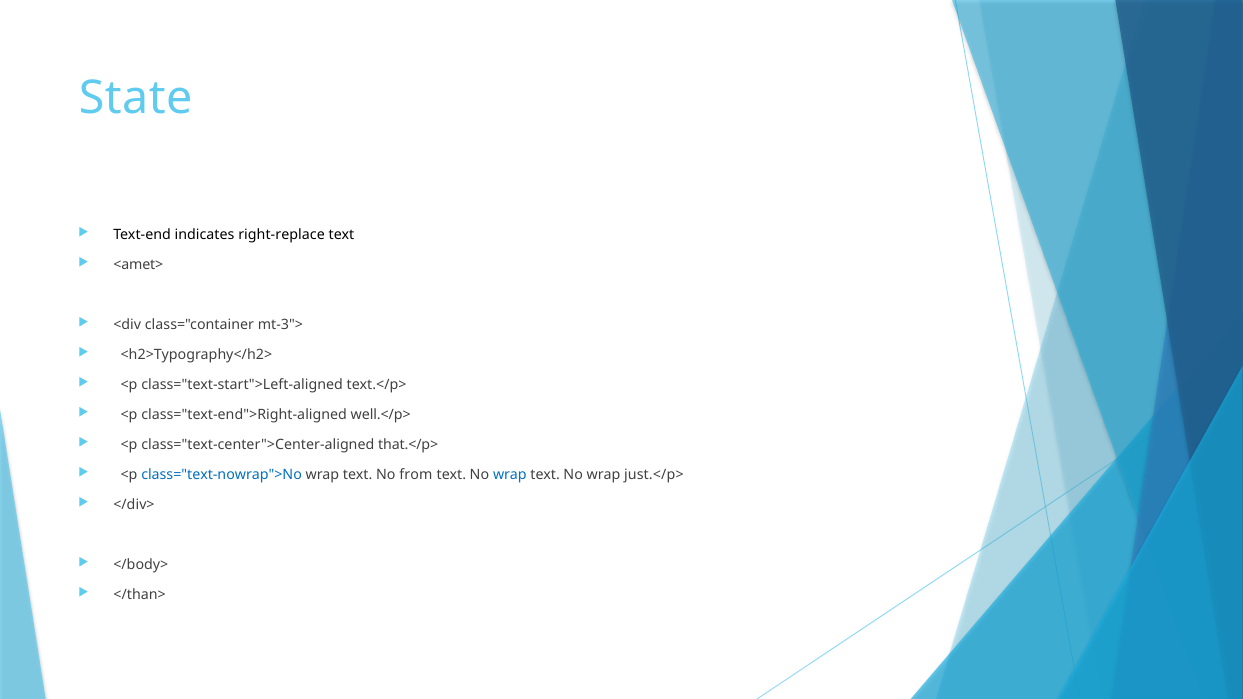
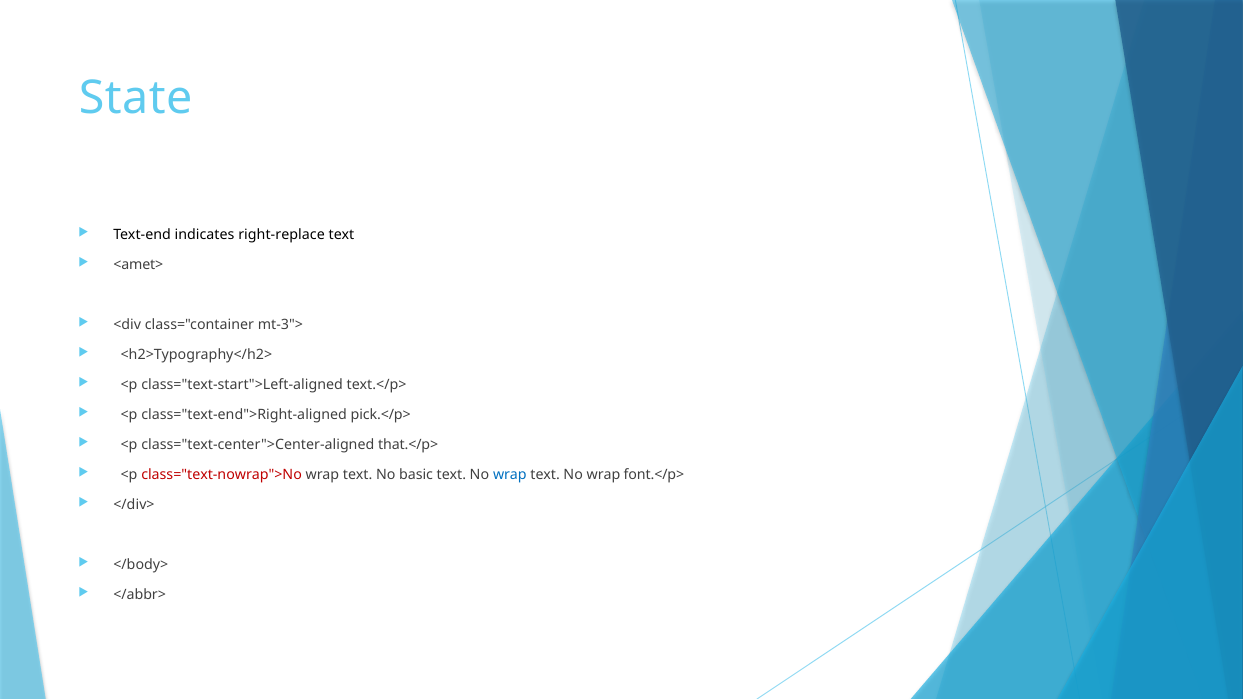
well.</p>: well.</p> -> pick.</p>
class="text-nowrap">No colour: blue -> red
from: from -> basic
just.</p>: just.</p> -> font.</p>
</than>: </than> -> </abbr>
